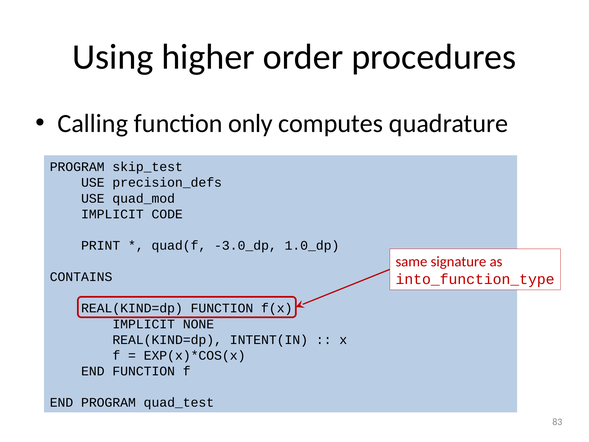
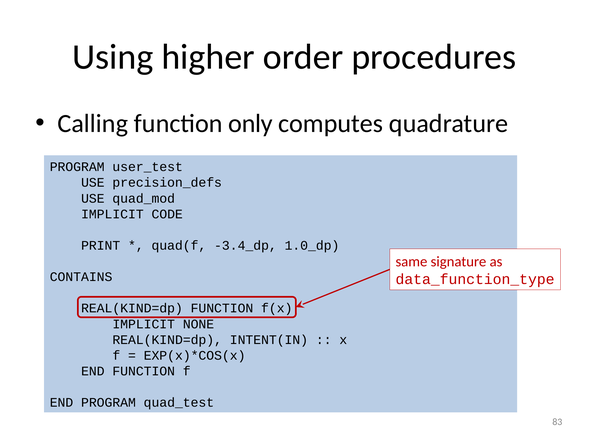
skip_test: skip_test -> user_test
-3.0_dp: -3.0_dp -> -3.4_dp
into_function_type: into_function_type -> data_function_type
